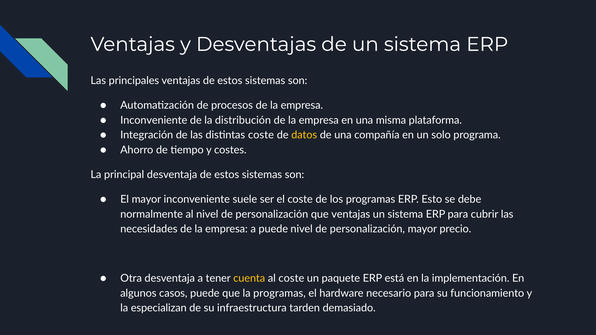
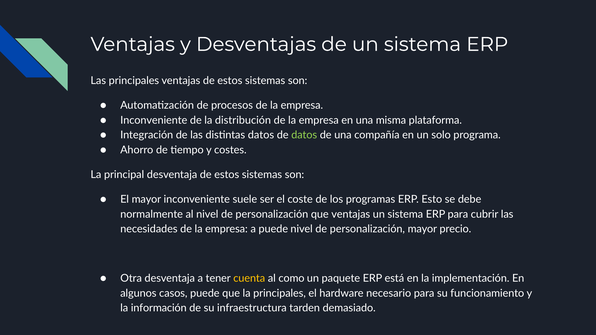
distintas coste: coste -> datos
datos at (304, 135) colour: yellow -> light green
al coste: coste -> como
la programas: programas -> principales
especializan: especializan -> información
